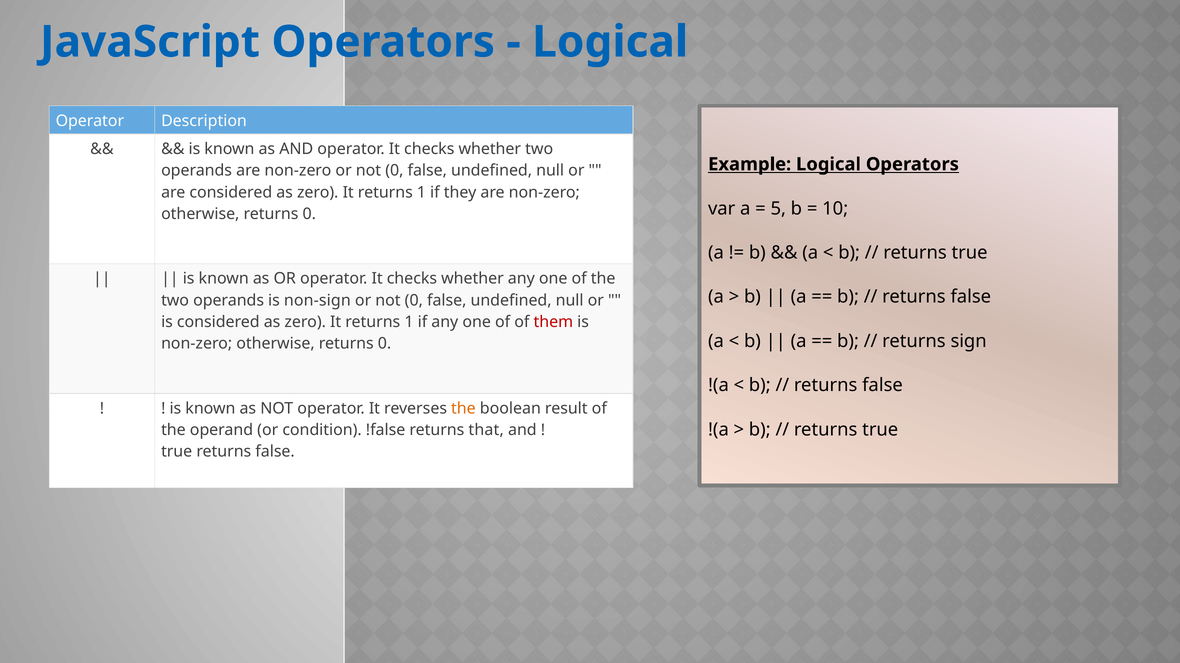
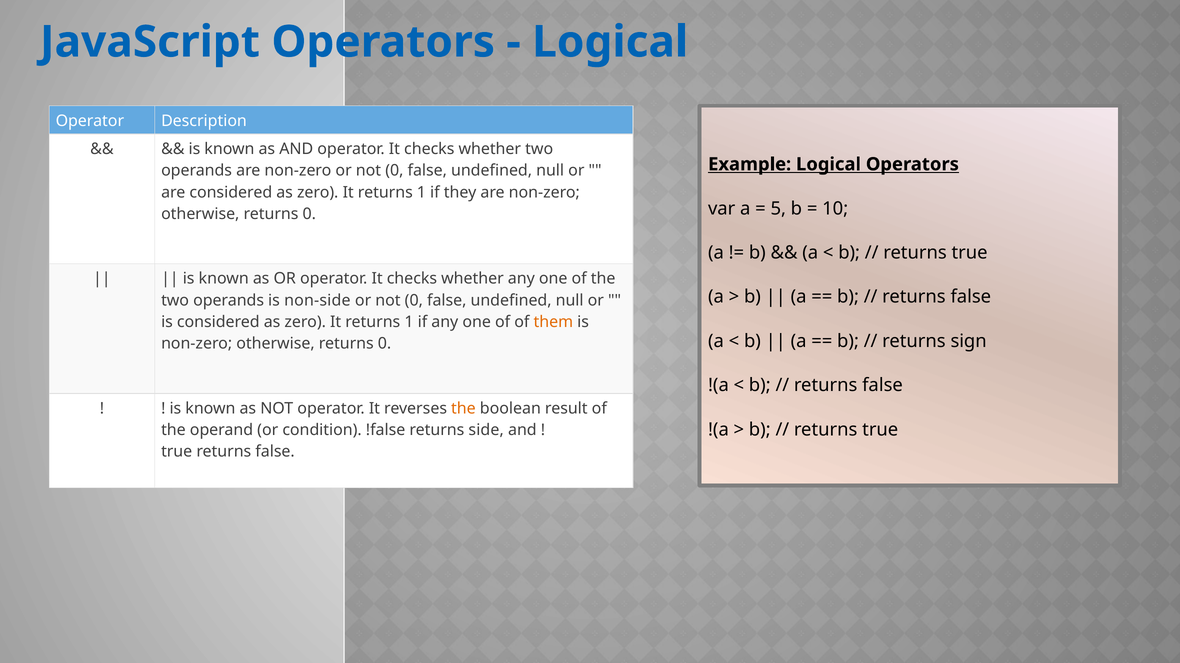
non-sign: non-sign -> non-side
them colour: red -> orange
that: that -> side
